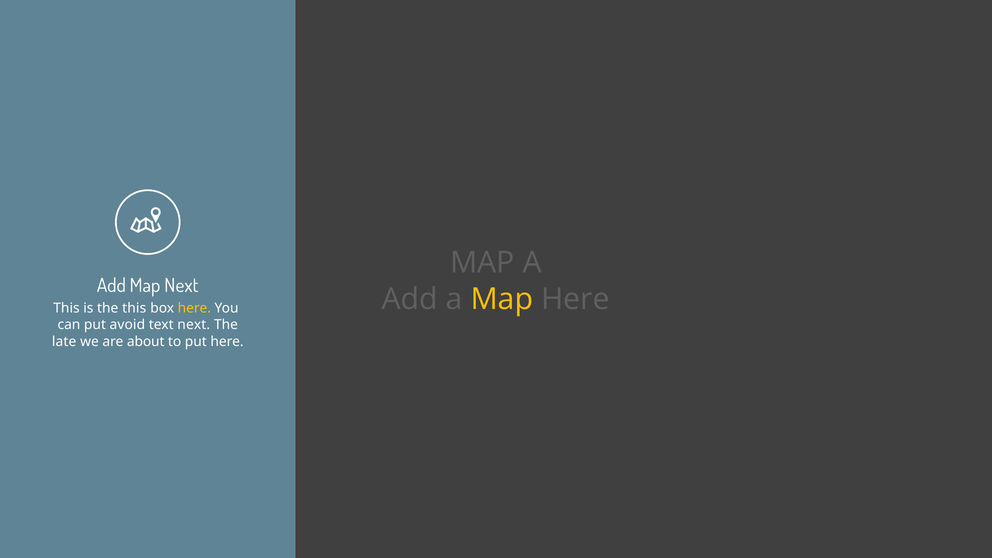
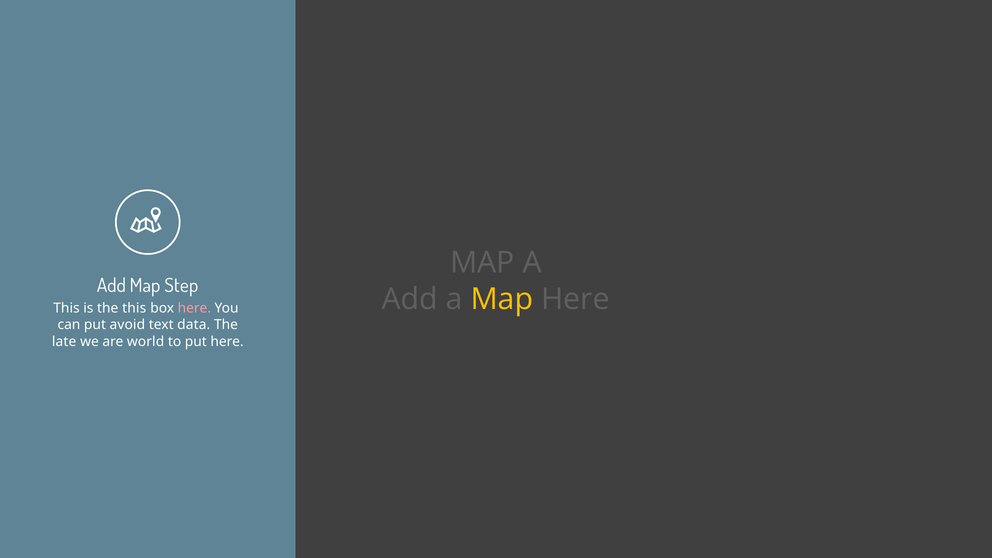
Map Next: Next -> Step
here at (194, 308) colour: yellow -> pink
text next: next -> data
about: about -> world
